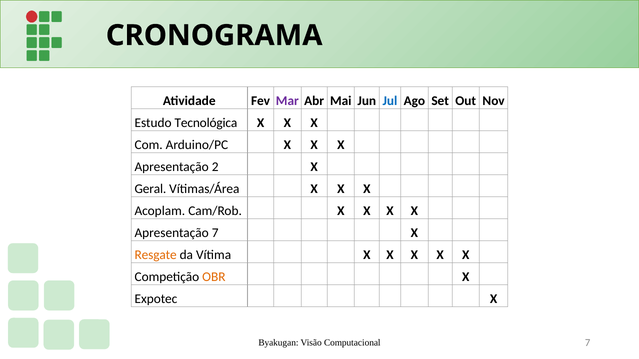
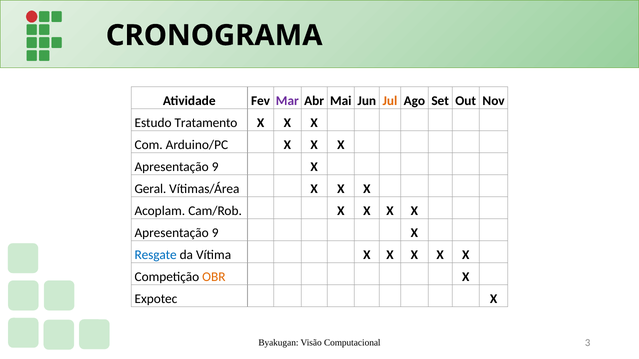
Jul colour: blue -> orange
Tecnológica: Tecnológica -> Tratamento
2 at (215, 167): 2 -> 9
7 at (215, 233): 7 -> 9
Resgate colour: orange -> blue
Computacional 7: 7 -> 3
